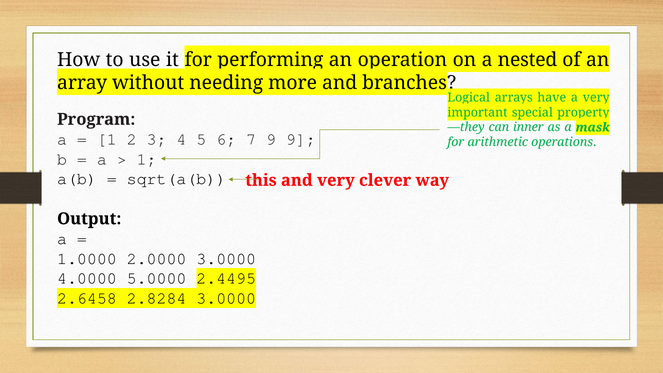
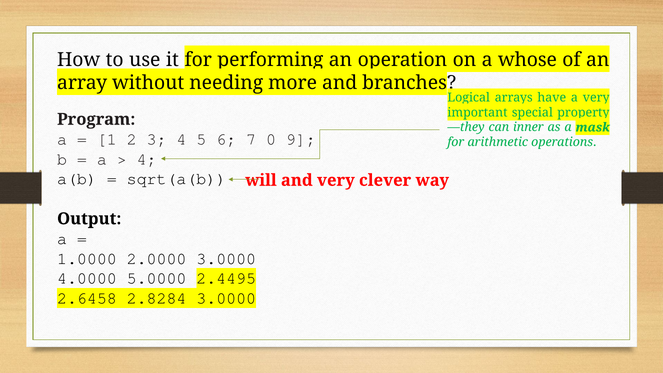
nested: nested -> whose
7 9: 9 -> 0
1 at (147, 159): 1 -> 4
this: this -> will
